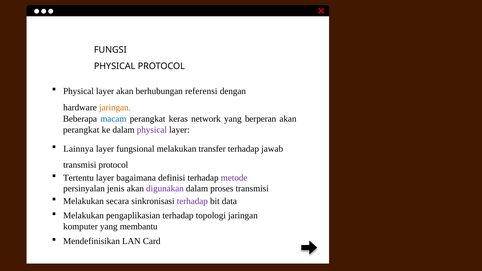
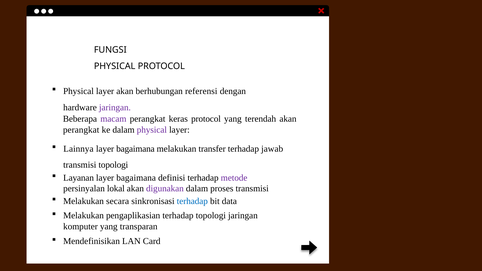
jaringan at (115, 107) colour: orange -> purple
macam colour: blue -> purple
keras network: network -> protocol
berperan: berperan -> terendah
fungsional at (135, 149): fungsional -> bagaimana
transmisi protocol: protocol -> topologi
Tertentu: Tertentu -> Layanan
jenis: jenis -> lokal
terhadap at (192, 201) colour: purple -> blue
membantu: membantu -> transparan
